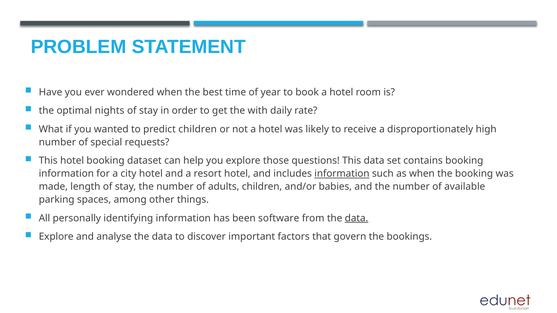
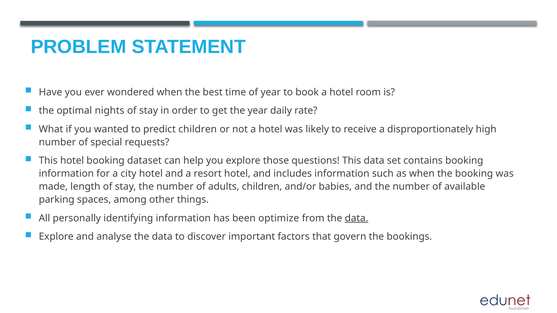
the with: with -> year
information at (342, 174) underline: present -> none
software: software -> optimize
